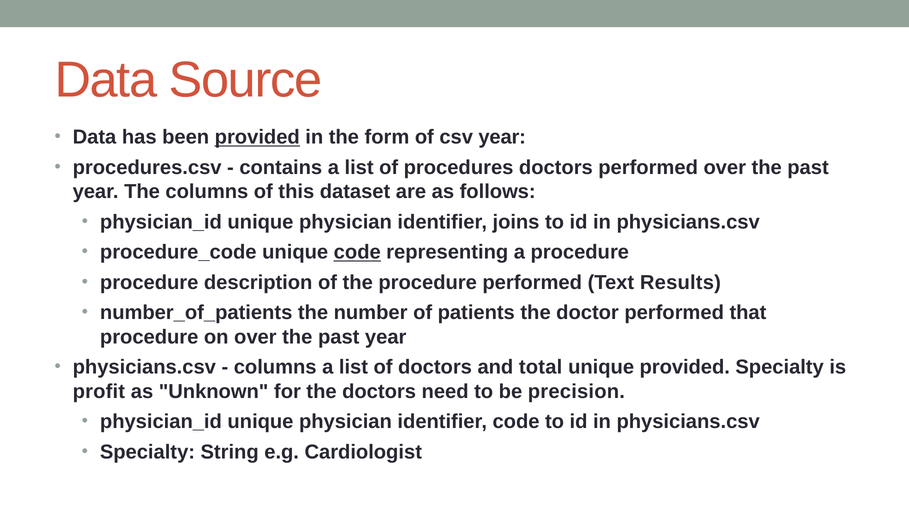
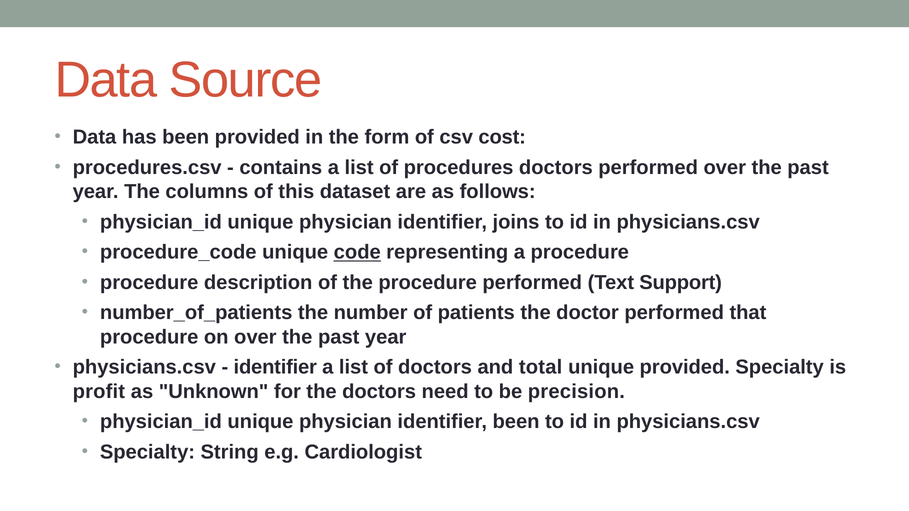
provided at (257, 137) underline: present -> none
csv year: year -> cost
Results: Results -> Support
columns at (275, 367): columns -> identifier
identifier code: code -> been
